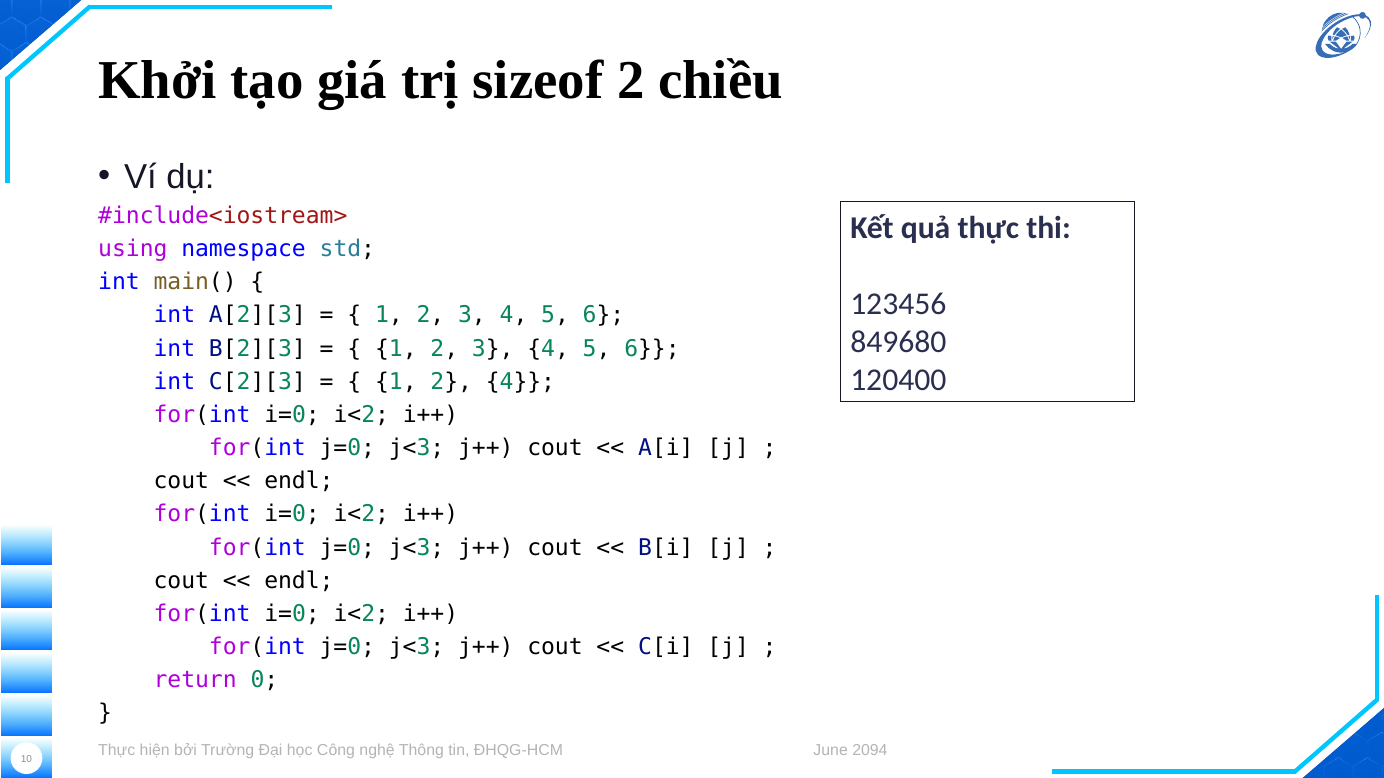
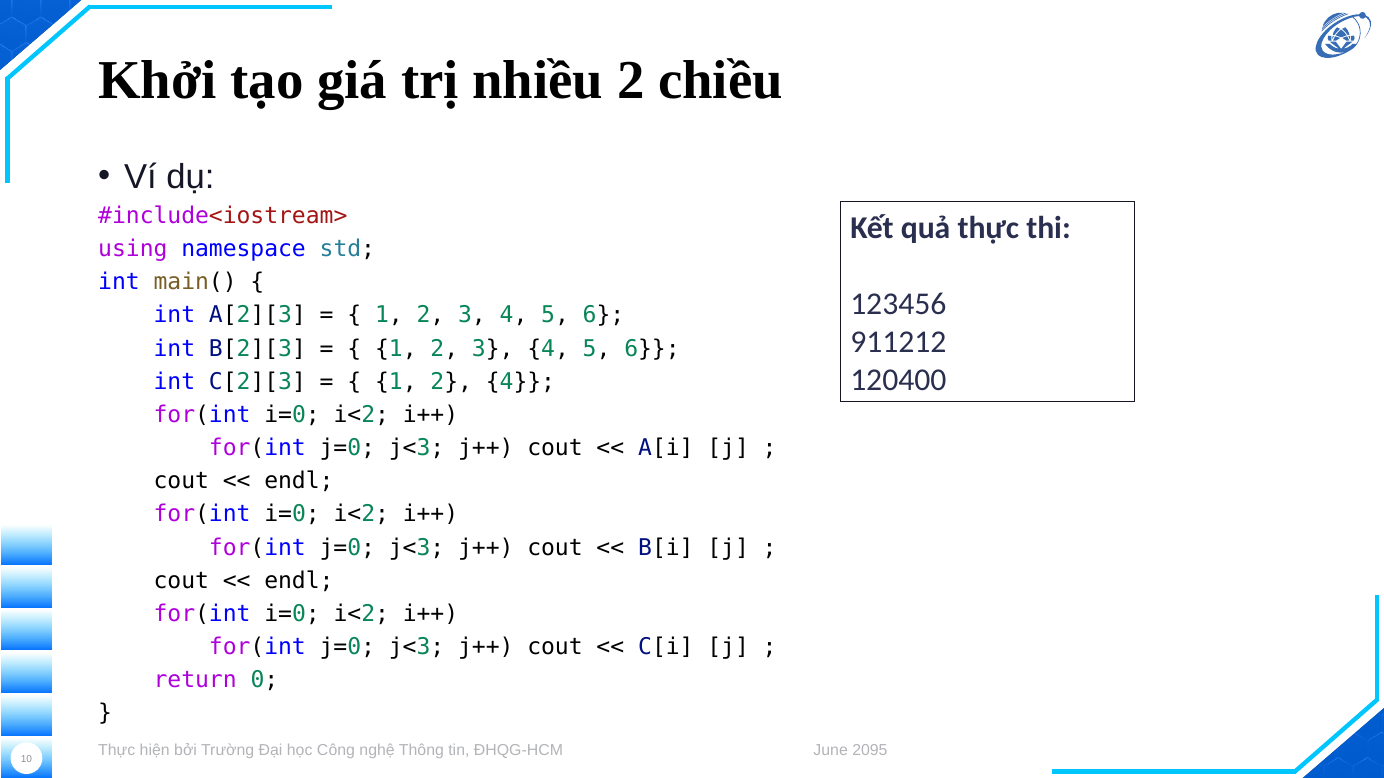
sizeof: sizeof -> nhiều
849680: 849680 -> 911212
2094: 2094 -> 2095
